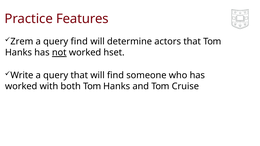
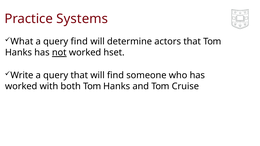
Features: Features -> Systems
Zrem: Zrem -> What
